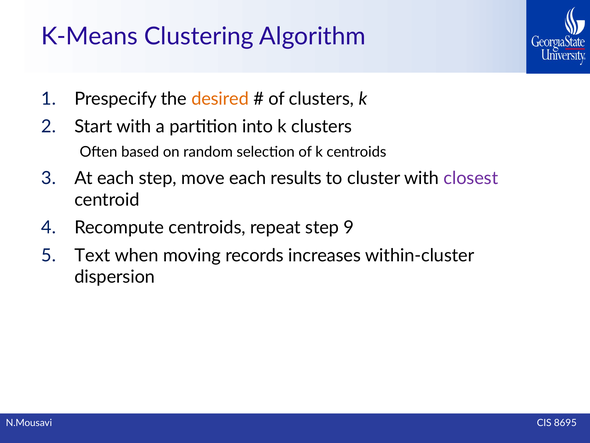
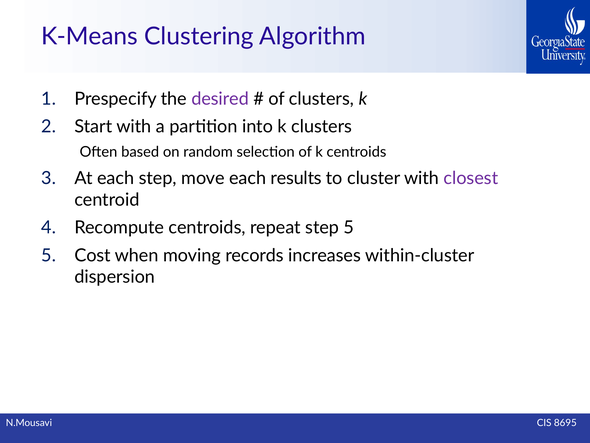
desired colour: orange -> purple
step 9: 9 -> 5
Text: Text -> Cost
